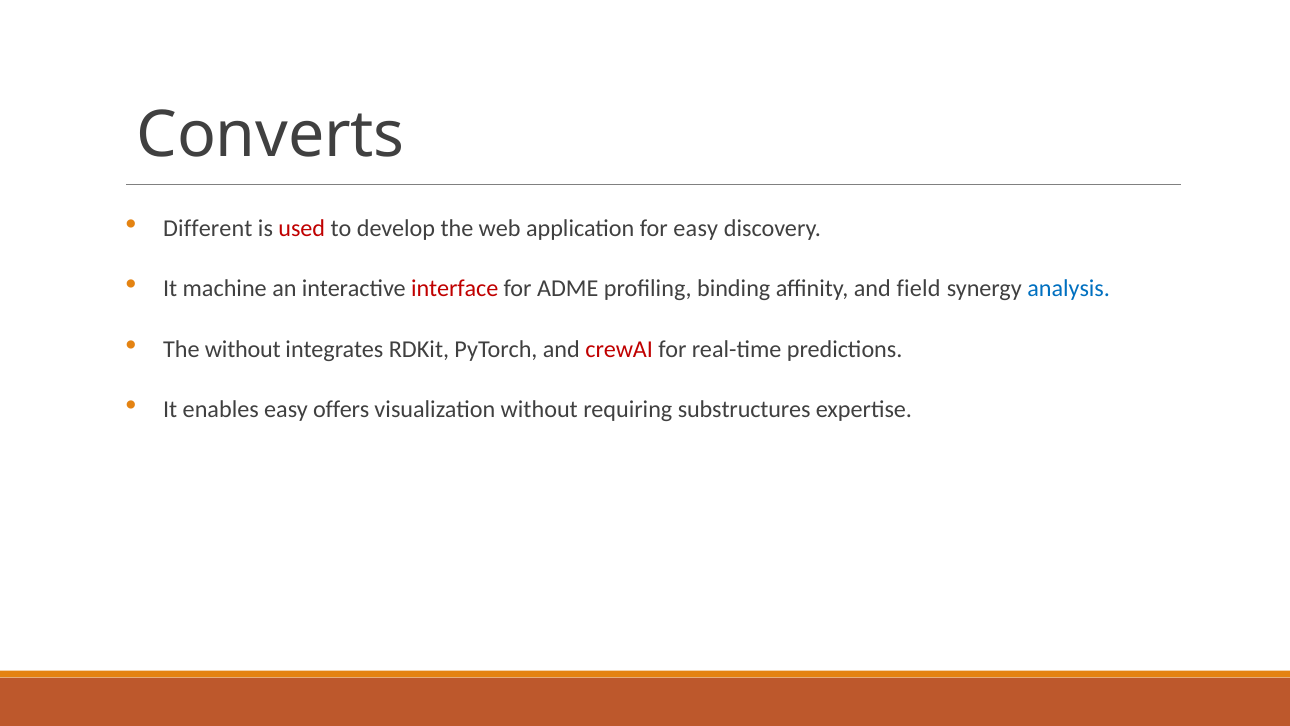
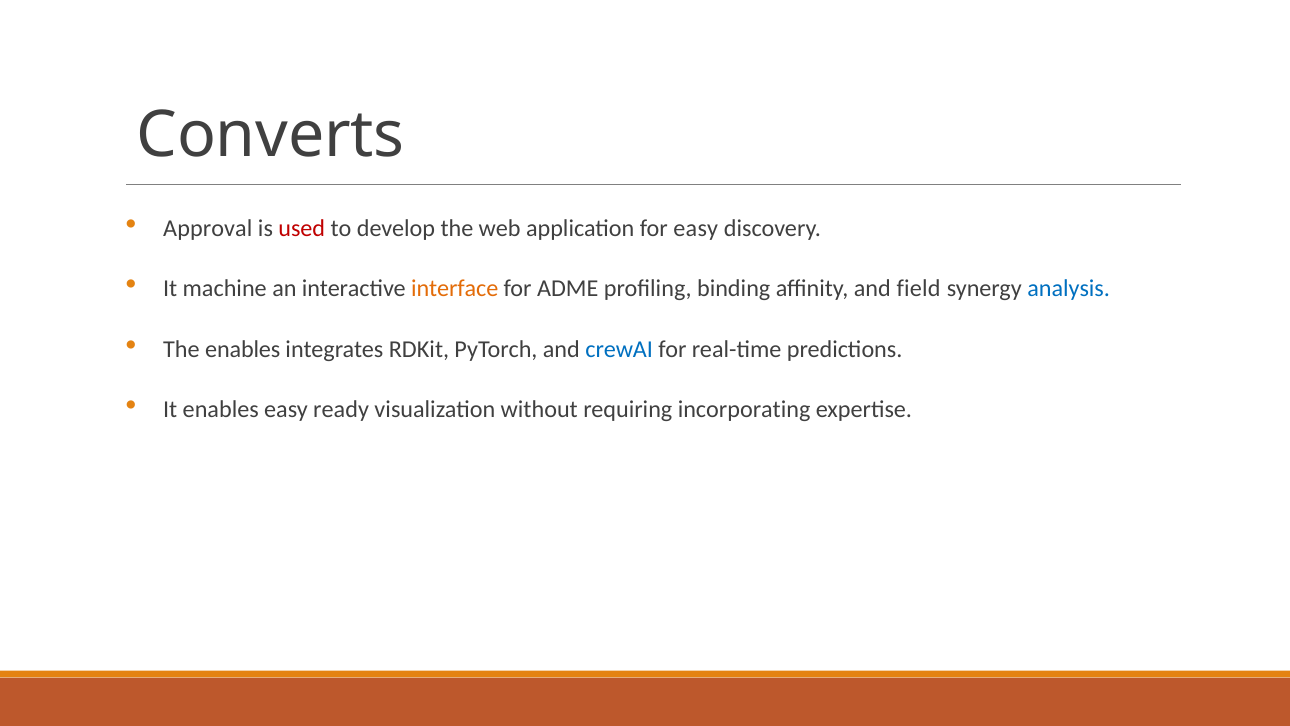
Different: Different -> Approval
interface colour: red -> orange
The without: without -> enables
crewAI colour: red -> blue
offers: offers -> ready
substructures: substructures -> incorporating
